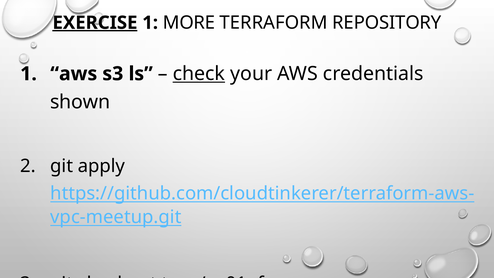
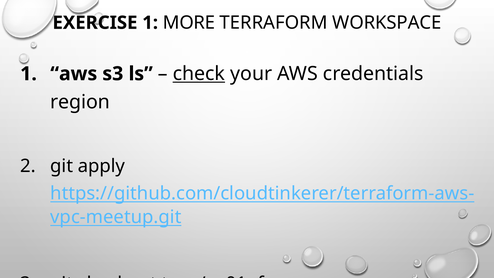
EXERCISE underline: present -> none
REPOSITORY: REPOSITORY -> WORKSPACE
shown: shown -> region
